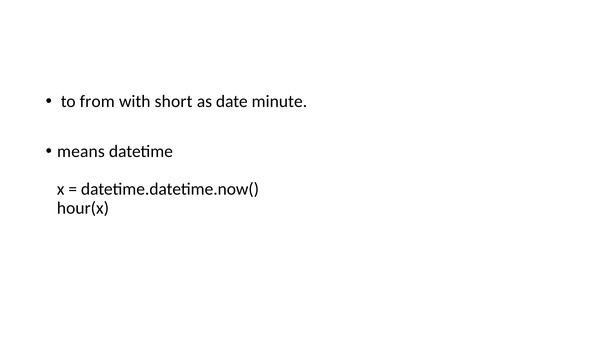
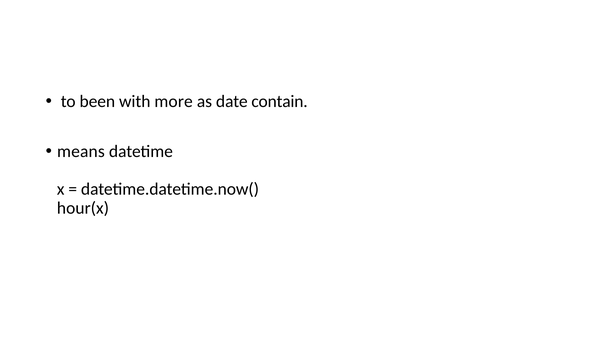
from: from -> been
short: short -> more
minute: minute -> contain
